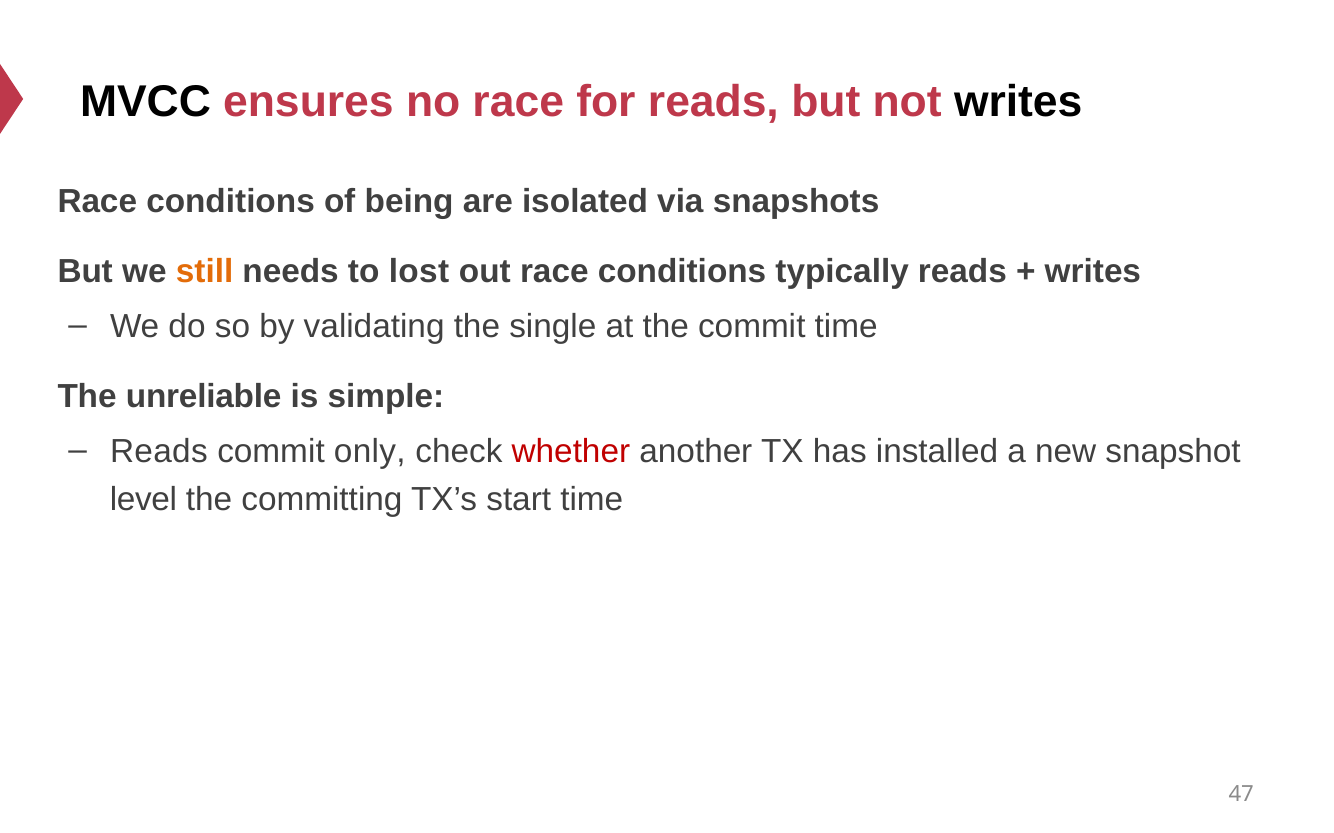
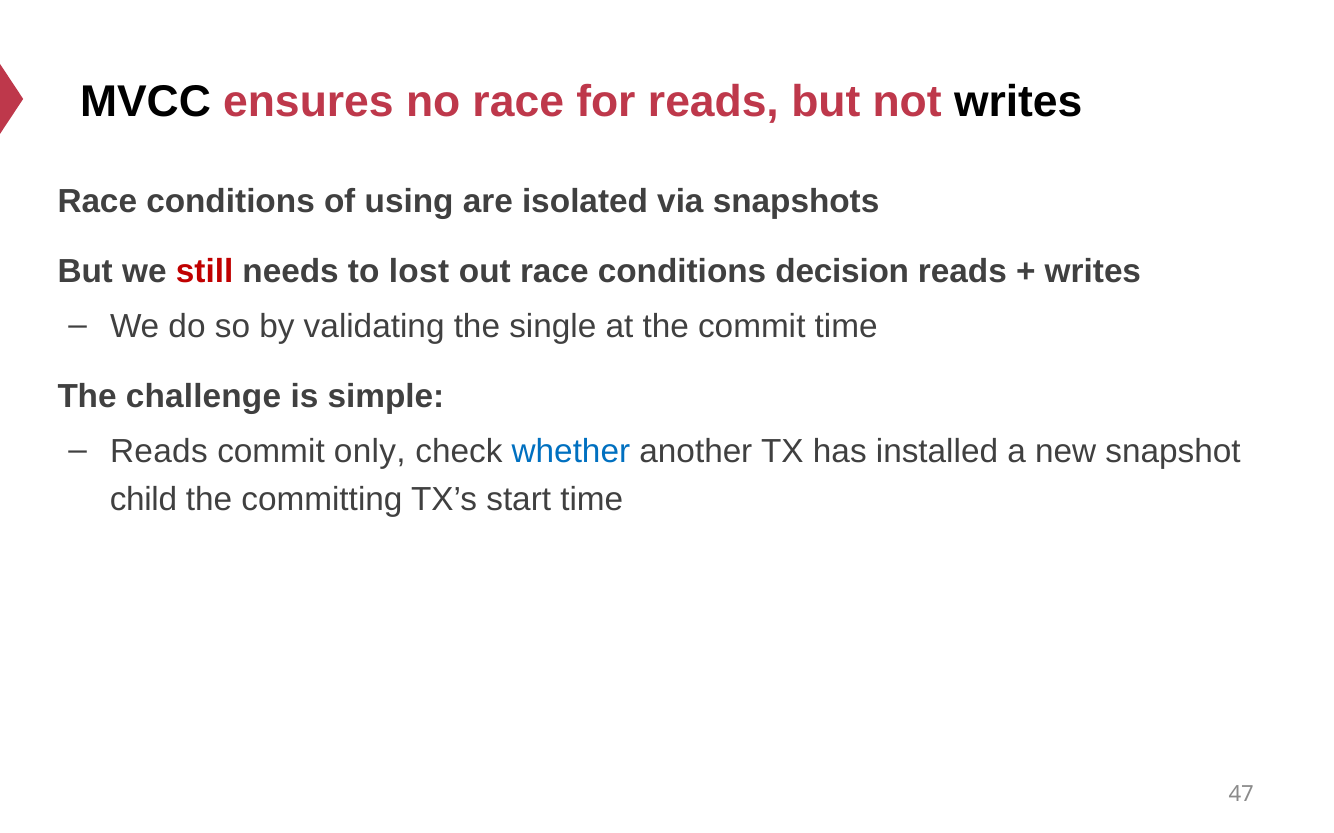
being: being -> using
still colour: orange -> red
typically: typically -> decision
unreliable: unreliable -> challenge
whether colour: red -> blue
level: level -> child
